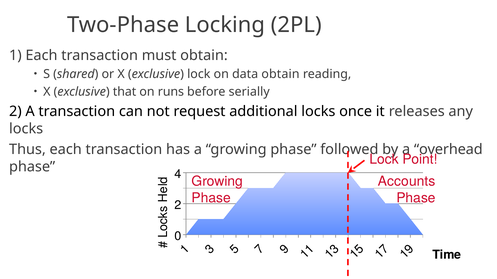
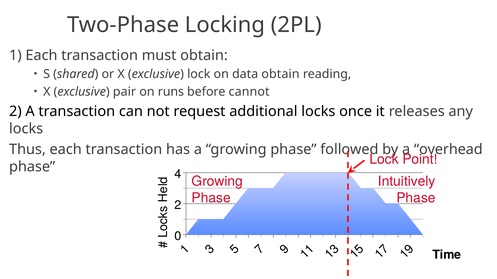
that: that -> pair
serially: serially -> cannot
Accounts: Accounts -> Intuitively
